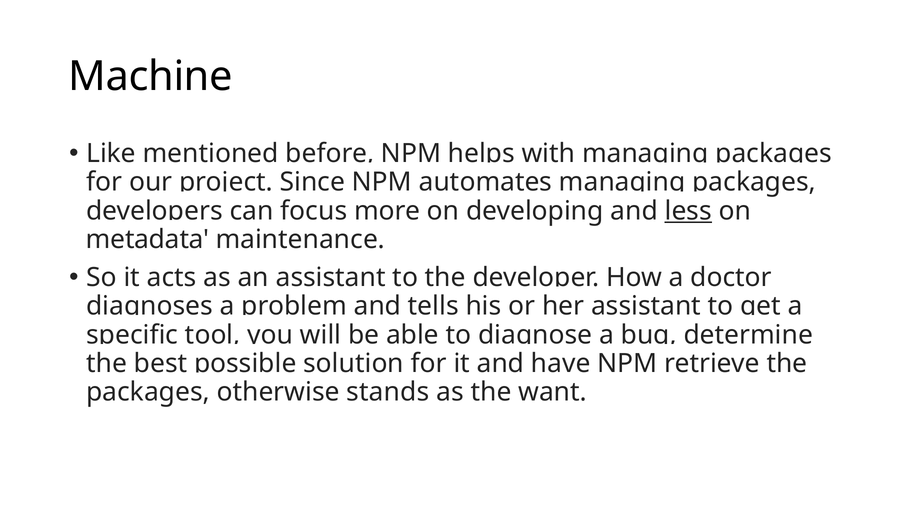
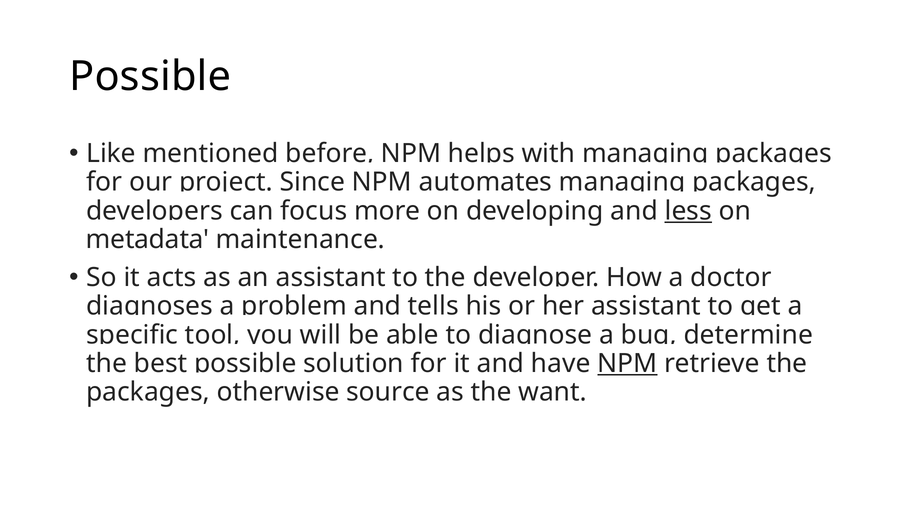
Machine at (151, 76): Machine -> Possible
NPM at (627, 363) underline: none -> present
stands: stands -> source
